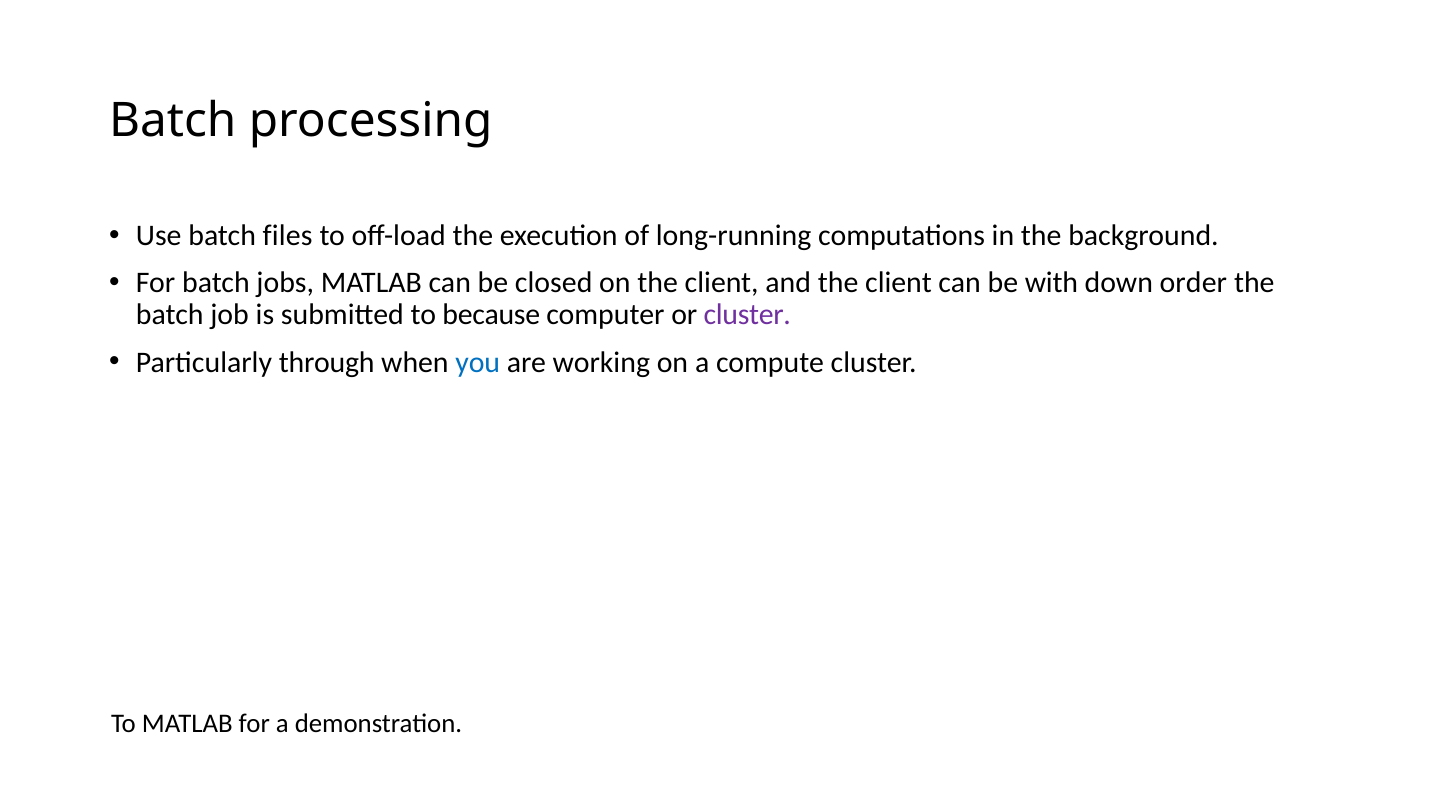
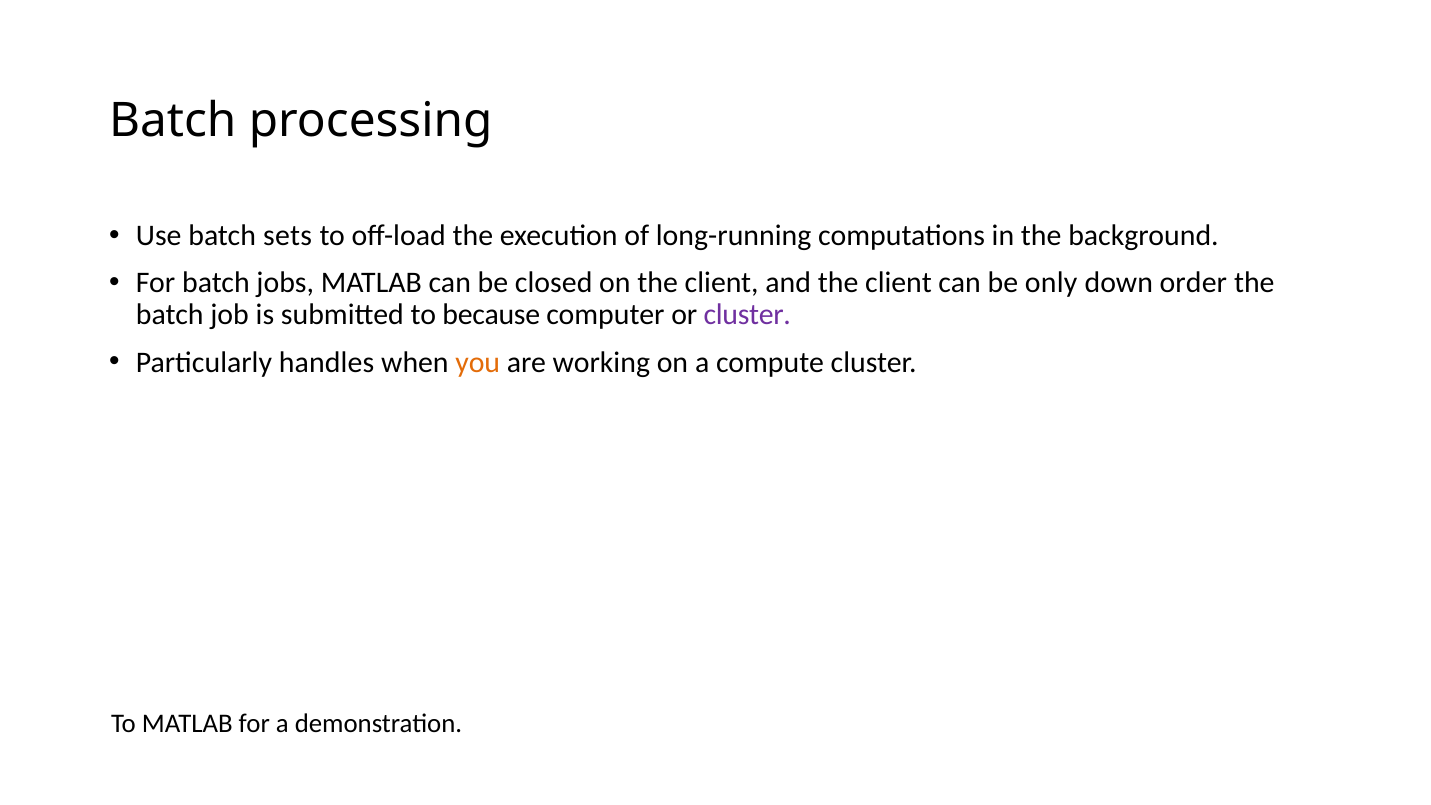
files: files -> sets
with: with -> only
through: through -> handles
you colour: blue -> orange
